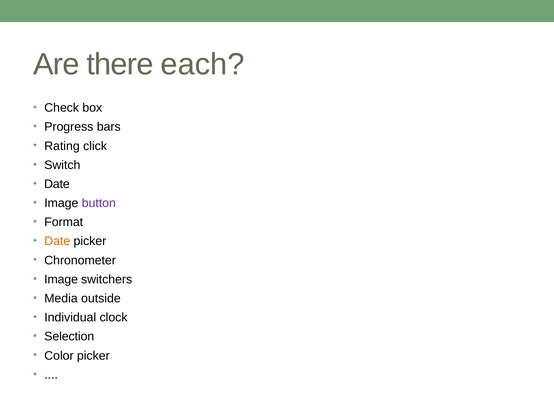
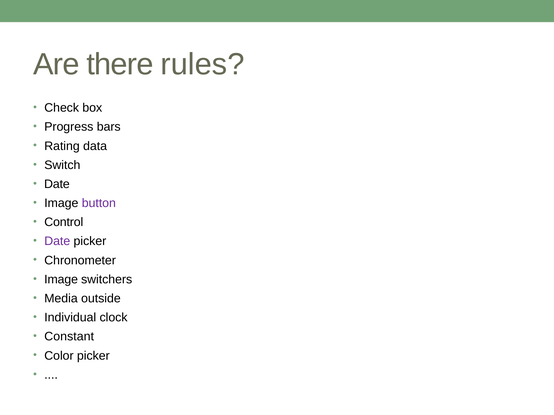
each: each -> rules
click: click -> data
Format: Format -> Control
Date at (57, 242) colour: orange -> purple
Selection: Selection -> Constant
